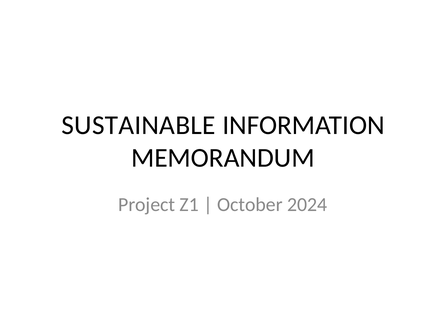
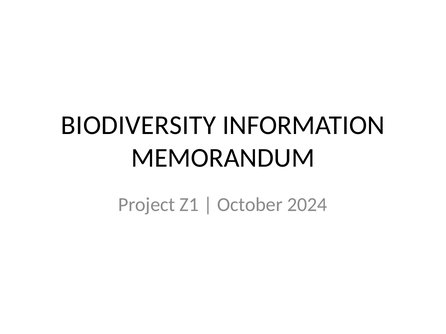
SUSTAINABLE: SUSTAINABLE -> BIODIVERSITY
